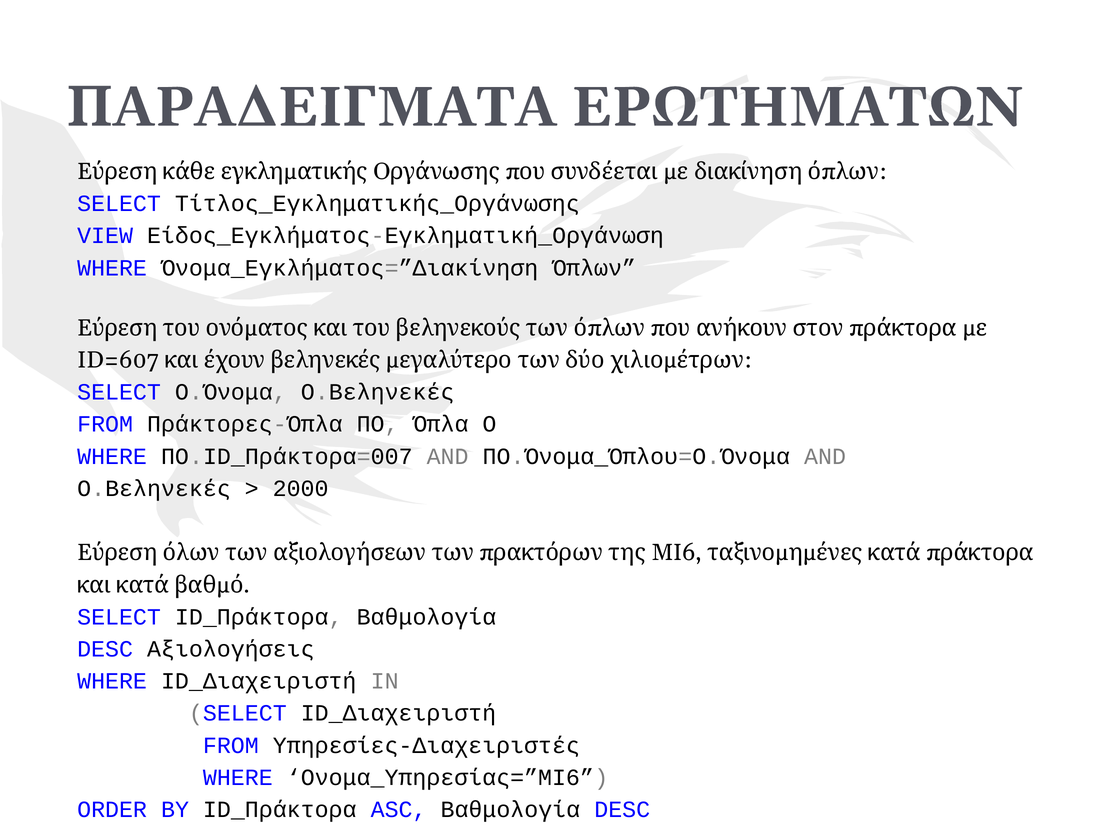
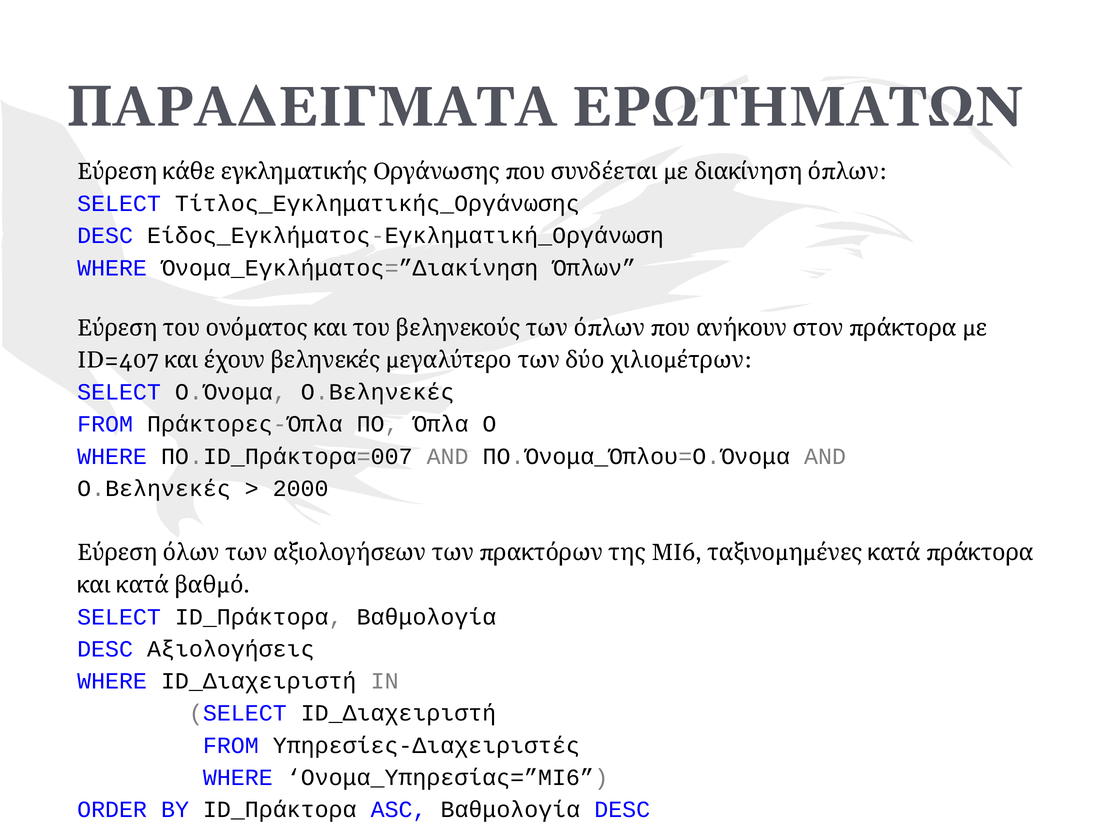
VIEW at (105, 236): VIEW -> DESC
ID=607: ID=607 -> ID=407
